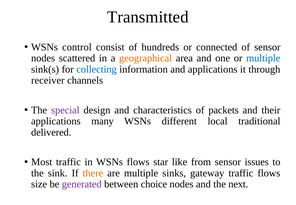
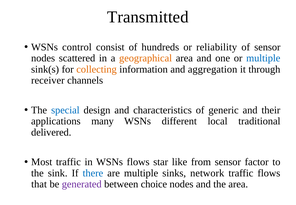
connected: connected -> reliability
collecting colour: blue -> orange
and applications: applications -> aggregation
special colour: purple -> blue
packets: packets -> generic
issues: issues -> factor
there colour: orange -> blue
gateway: gateway -> network
size: size -> that
the next: next -> area
